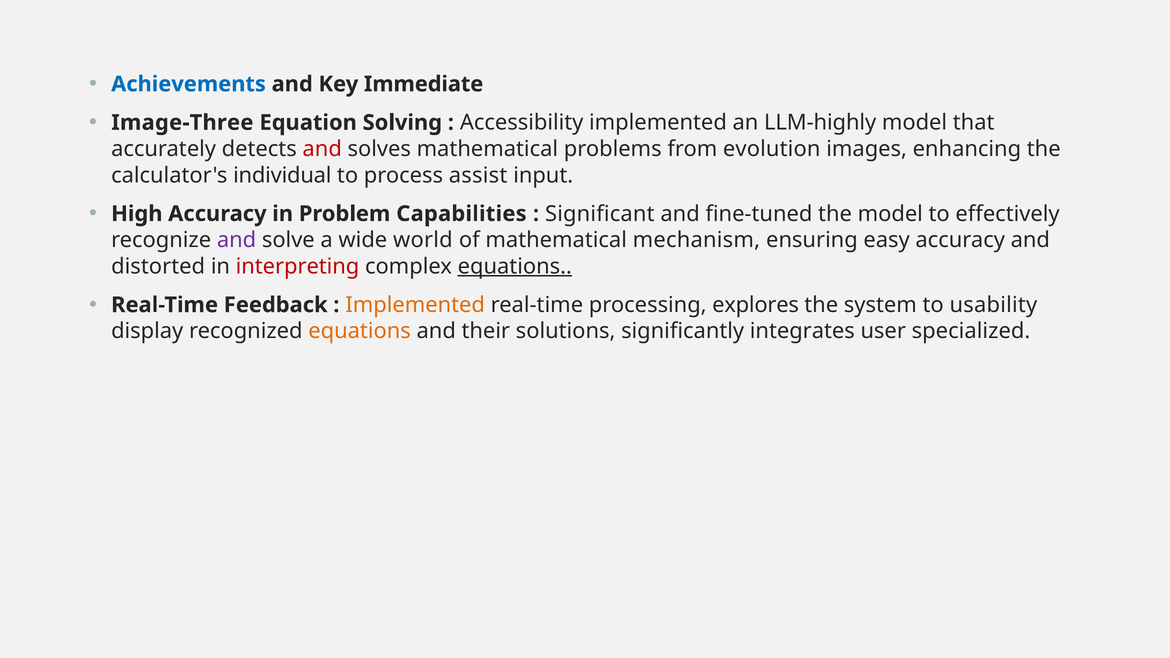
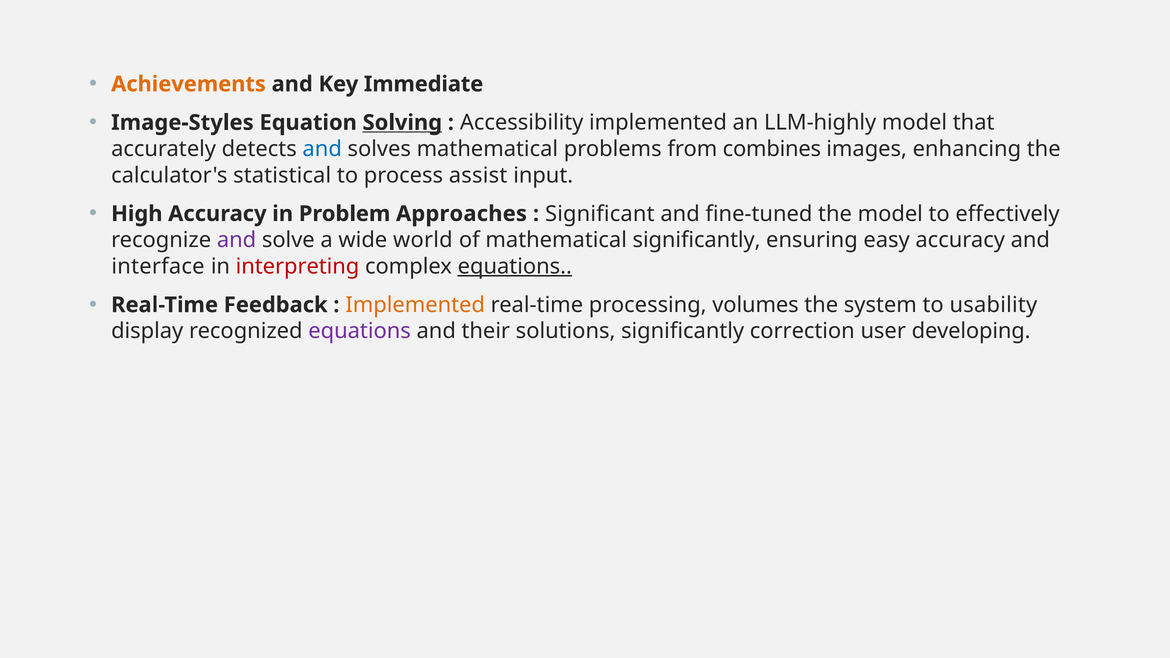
Achievements colour: blue -> orange
Image-Three: Image-Three -> Image-Styles
Solving underline: none -> present
and at (322, 149) colour: red -> blue
evolution: evolution -> combines
individual: individual -> statistical
Capabilities: Capabilities -> Approaches
mathematical mechanism: mechanism -> significantly
distorted: distorted -> interface
explores: explores -> volumes
equations at (360, 331) colour: orange -> purple
integrates: integrates -> correction
specialized: specialized -> developing
